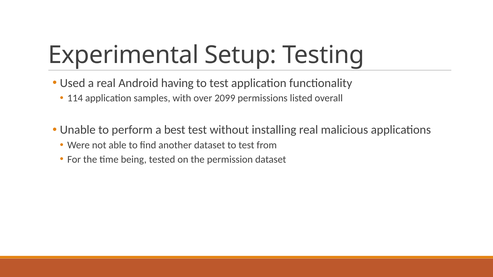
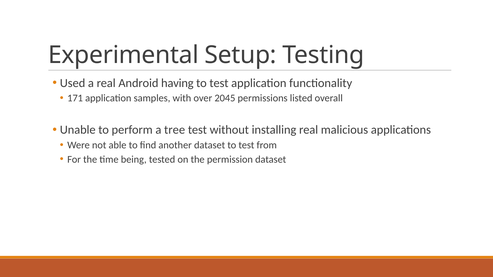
114: 114 -> 171
2099: 2099 -> 2045
best: best -> tree
